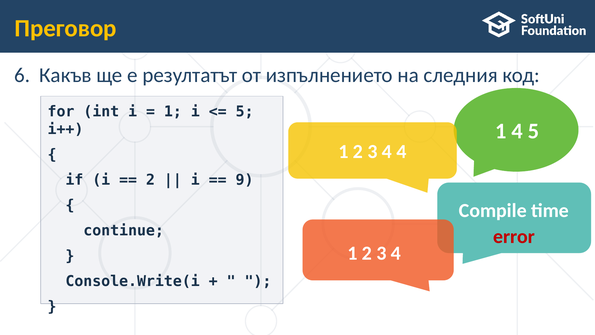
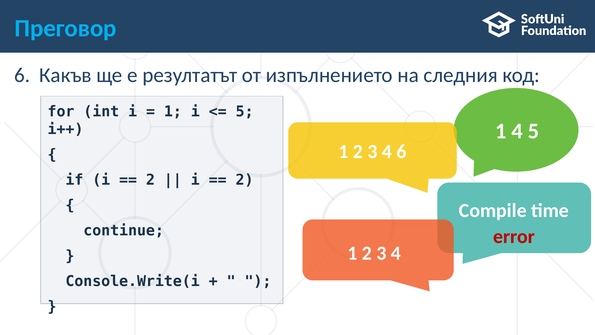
Преговор colour: yellow -> light blue
4 4: 4 -> 6
9 at (245, 180): 9 -> 2
